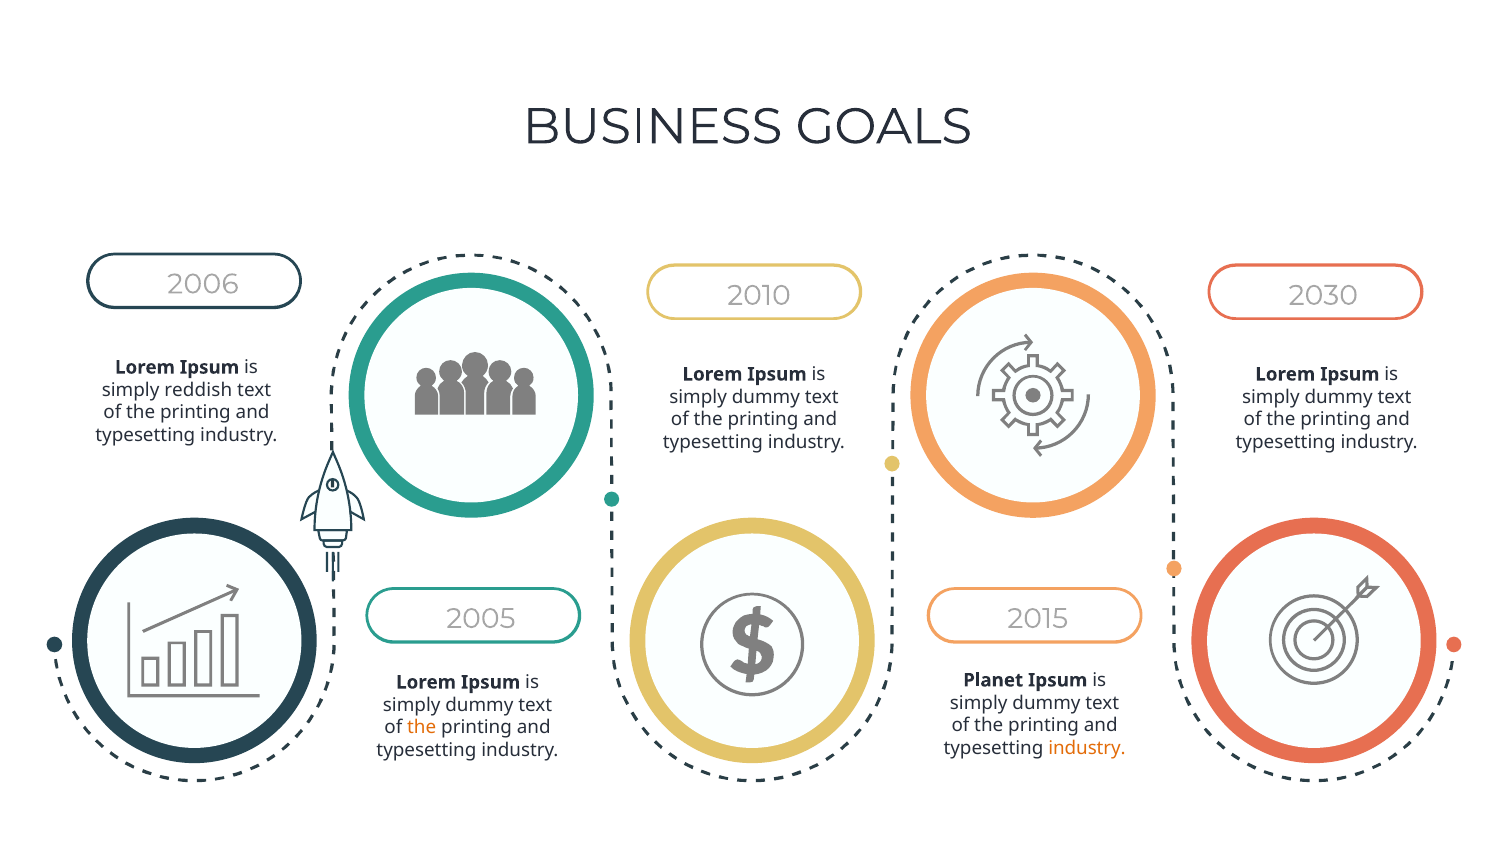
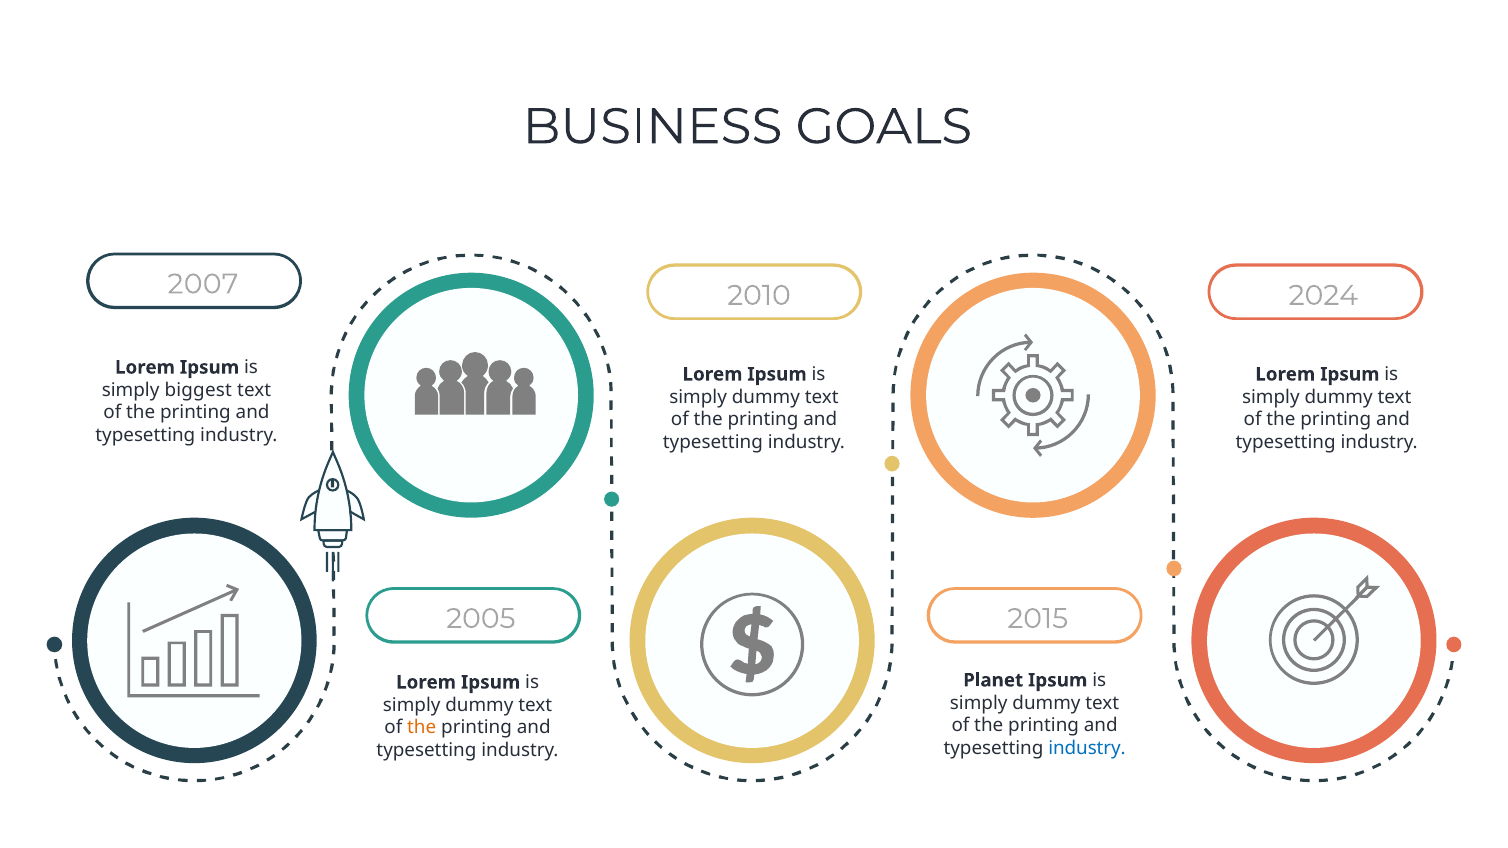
2006: 2006 -> 2007
2030: 2030 -> 2024
reddish: reddish -> biggest
industry at (1087, 748) colour: orange -> blue
